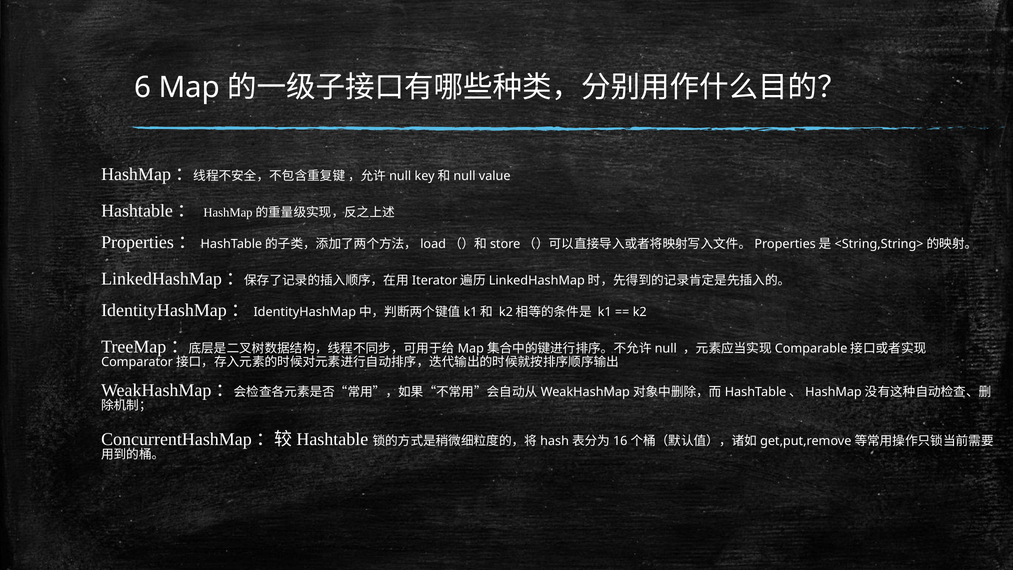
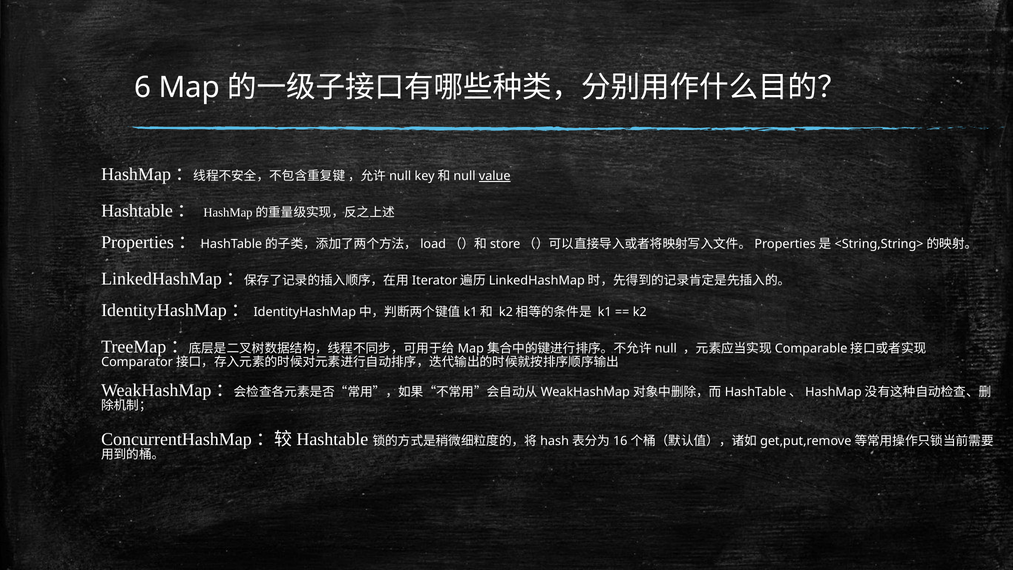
value underline: none -> present
